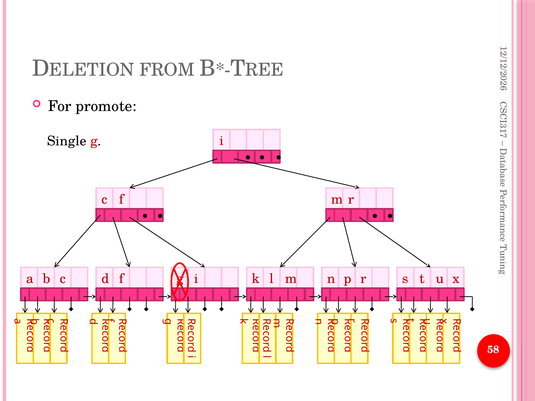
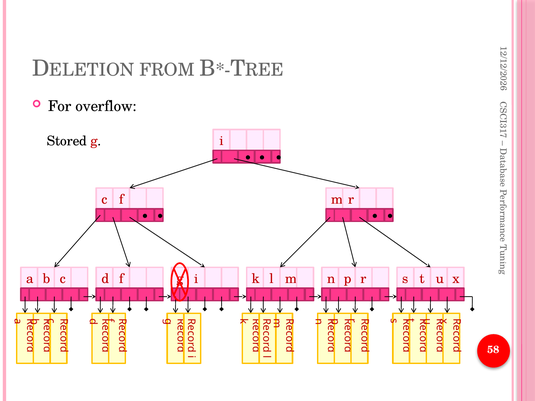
promote: promote -> overflow
Single: Single -> Stored
